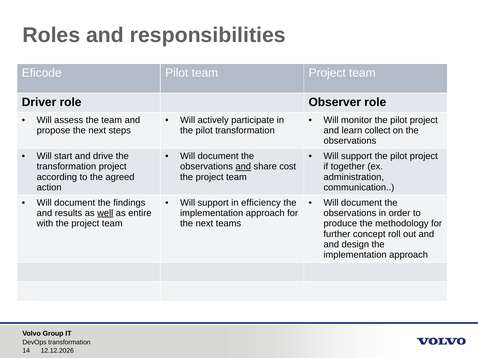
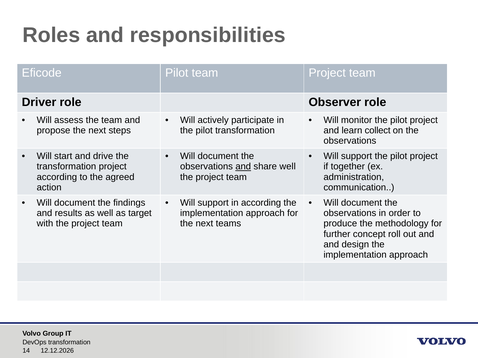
share cost: cost -> well
in efficiency: efficiency -> according
well at (105, 213) underline: present -> none
entire: entire -> target
